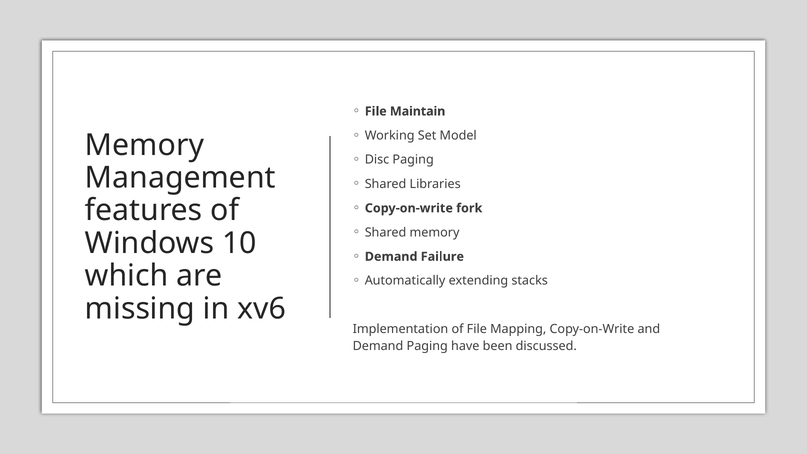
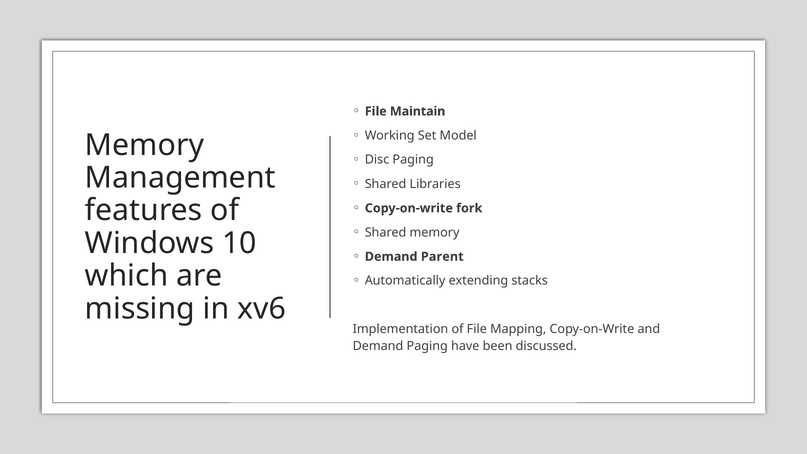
Failure: Failure -> Parent
